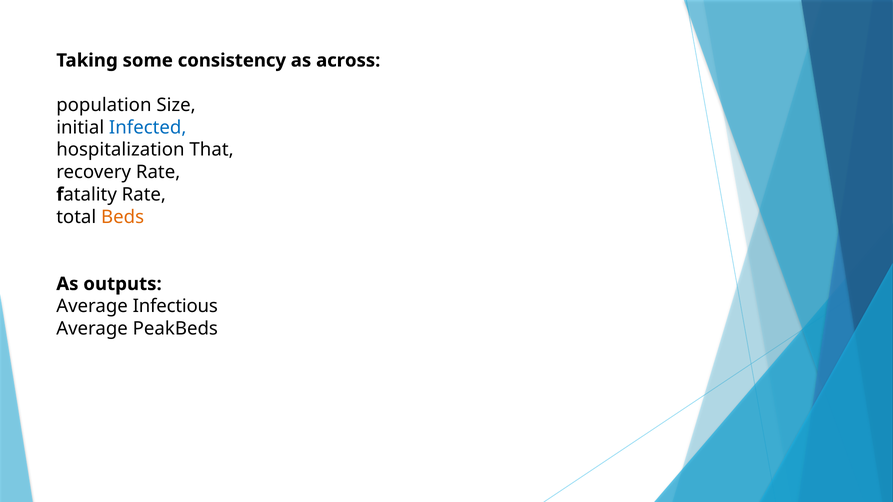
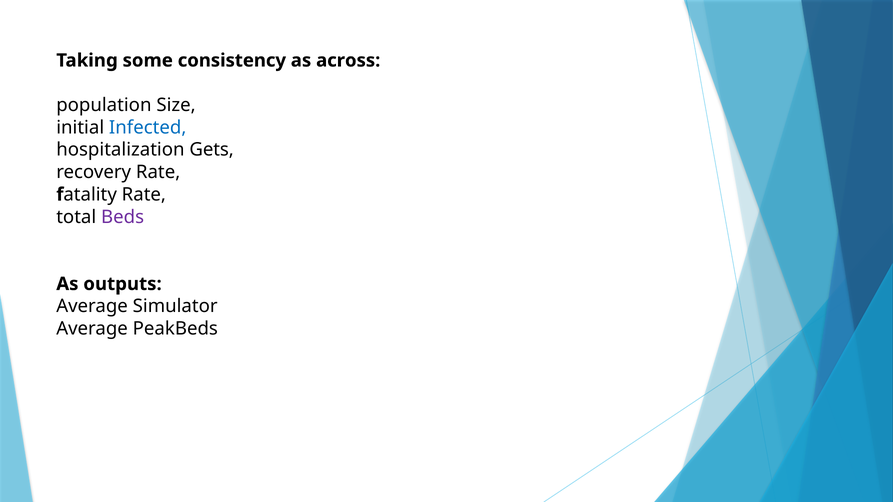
That: That -> Gets
Beds colour: orange -> purple
Infectious: Infectious -> Simulator
